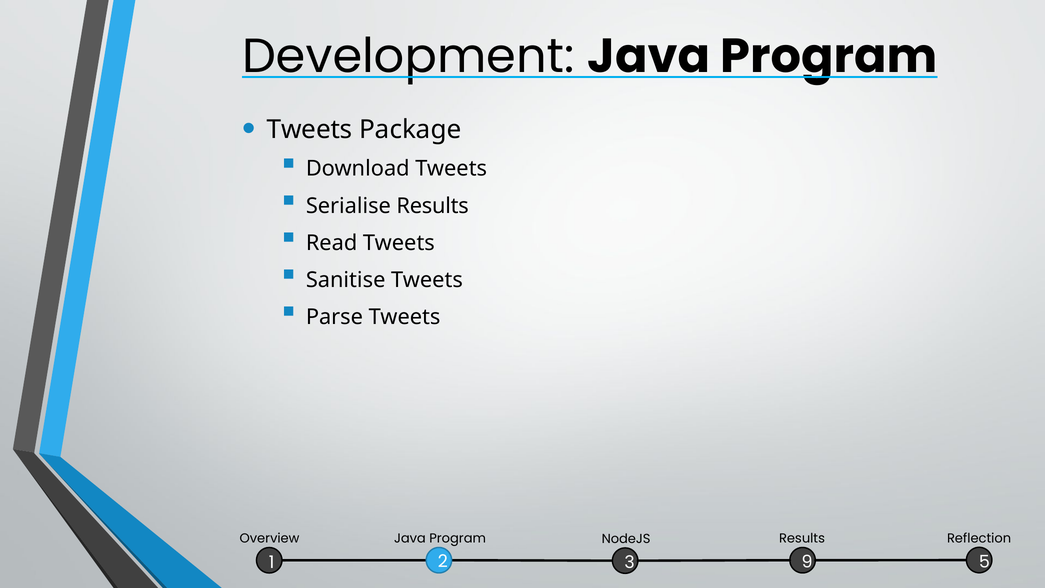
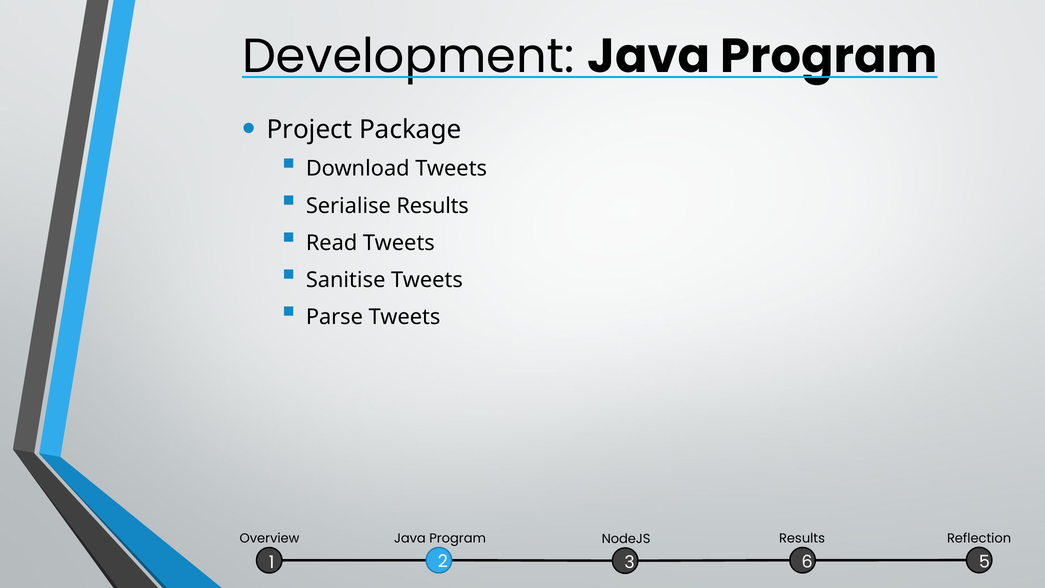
Tweets at (310, 129): Tweets -> Project
9: 9 -> 6
